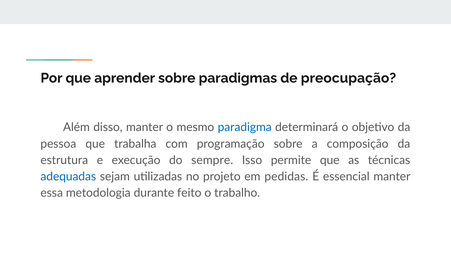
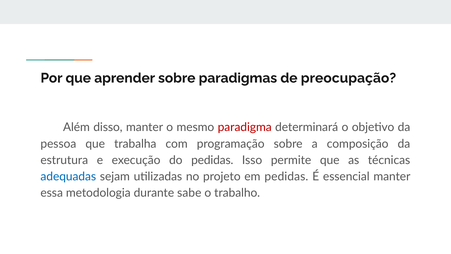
paradigma colour: blue -> red
do sempre: sempre -> pedidas
feito: feito -> sabe
